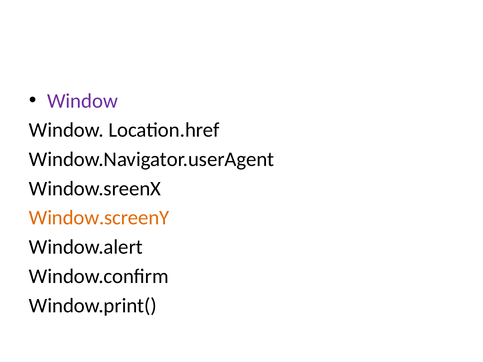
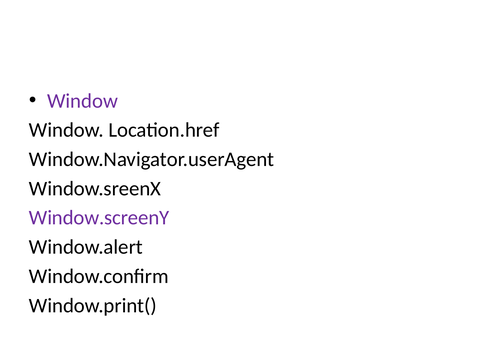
Window.screenY colour: orange -> purple
